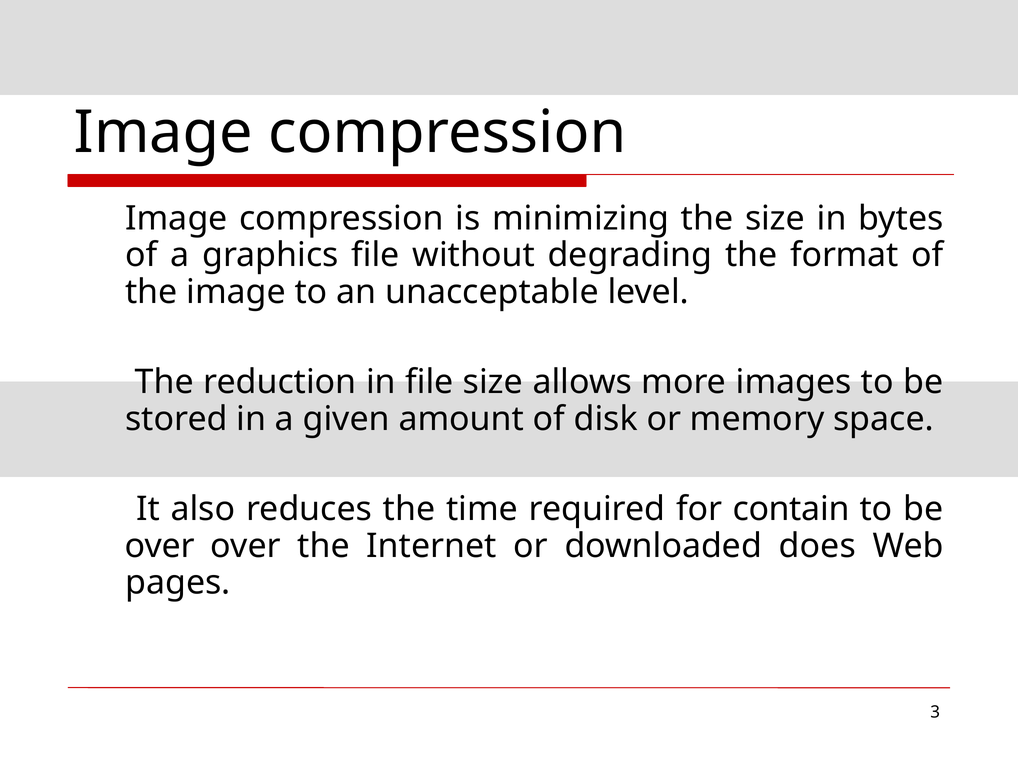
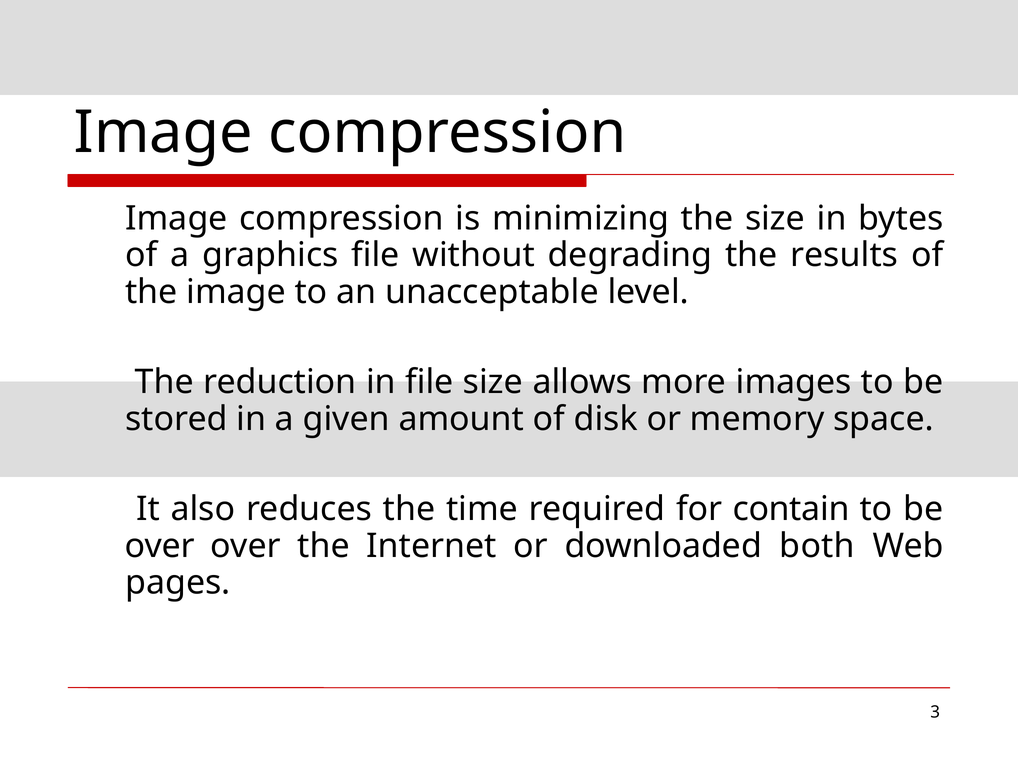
format: format -> results
does: does -> both
